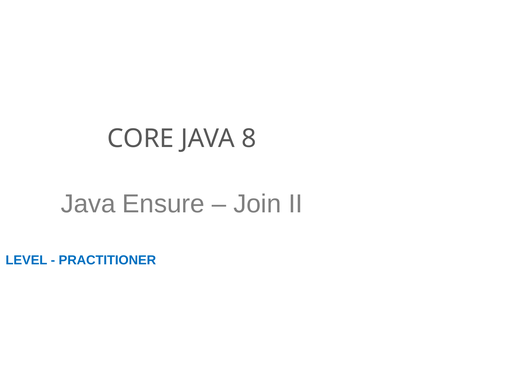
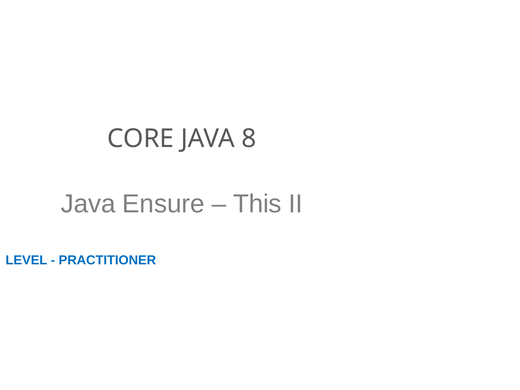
Join: Join -> This
